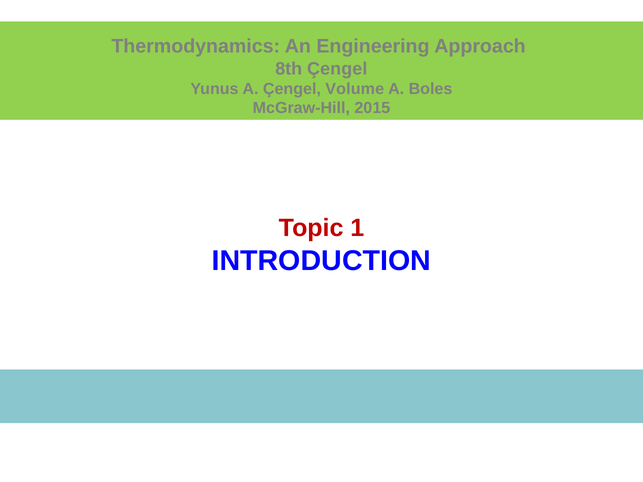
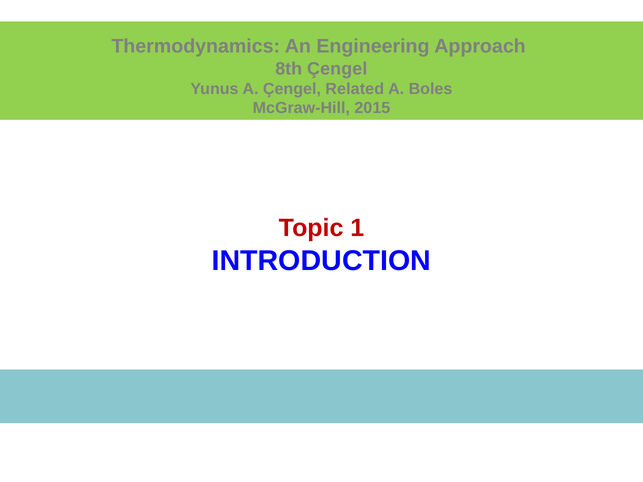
Volume: Volume -> Related
